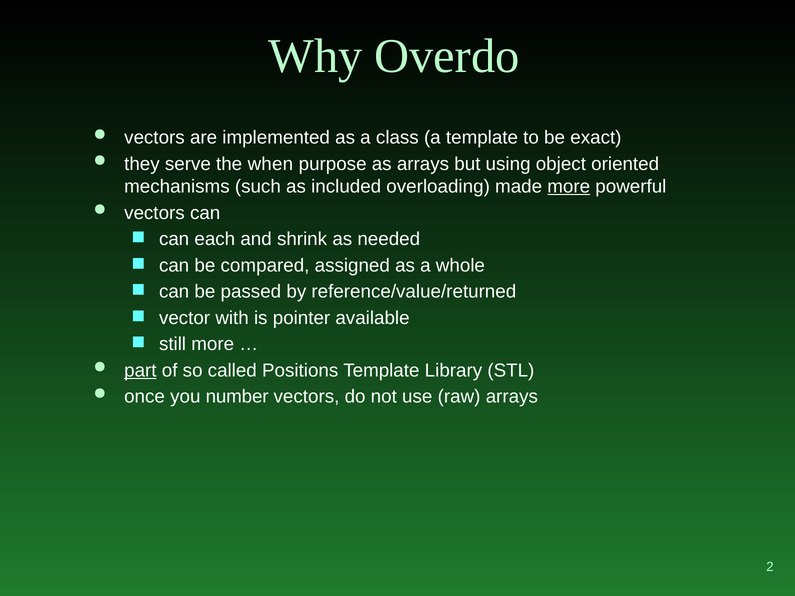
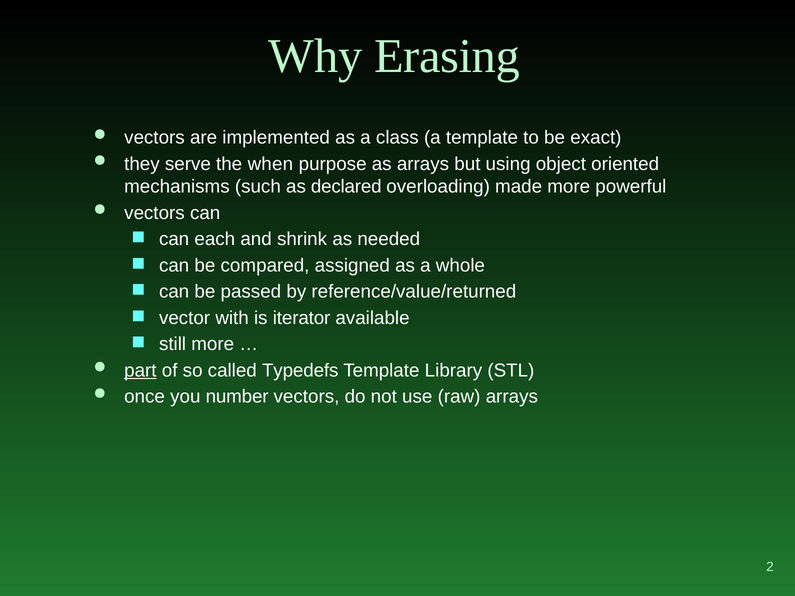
Overdo: Overdo -> Erasing
included: included -> declared
more at (569, 187) underline: present -> none
pointer: pointer -> iterator
Positions: Positions -> Typedefs
